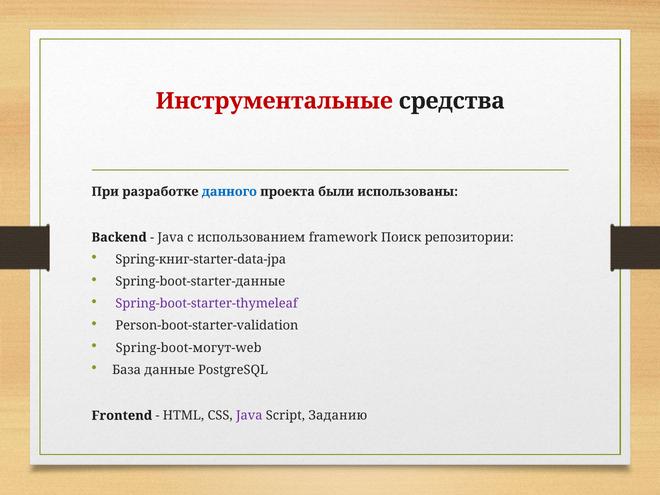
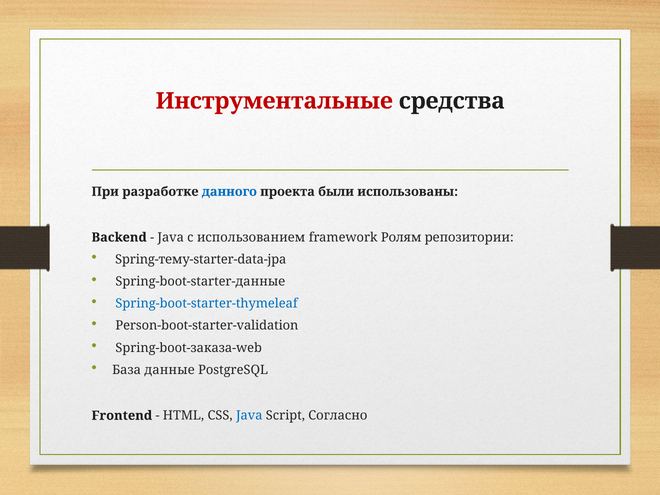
Поиск: Поиск -> Ролям
Spring-книг-starter-data-jpa: Spring-книг-starter-data-jpa -> Spring-тему-starter-data-jpa
Spring-boot-starter-thymeleaf colour: purple -> blue
Spring-boot-могут-web: Spring-boot-могут-web -> Spring-boot-заказа-web
Java at (249, 416) colour: purple -> blue
Заданию: Заданию -> Согласно
